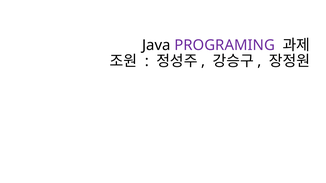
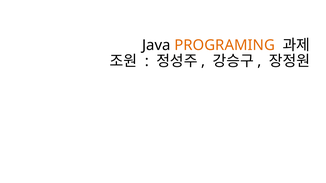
PROGRAMING colour: purple -> orange
